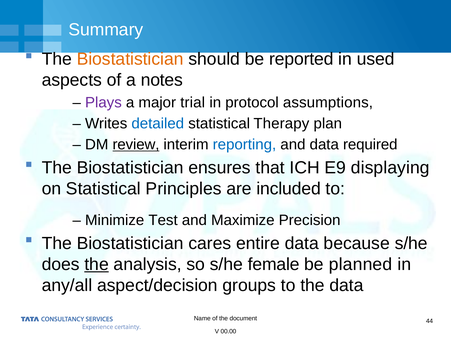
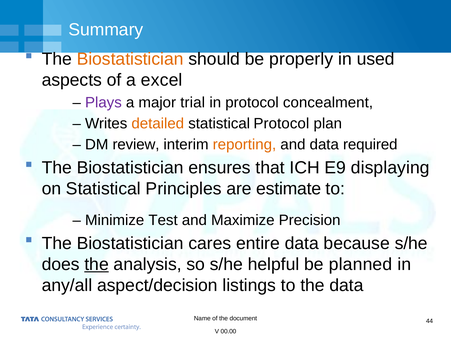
reported: reported -> properly
notes: notes -> excel
assumptions: assumptions -> concealment
detailed colour: blue -> orange
statistical Therapy: Therapy -> Protocol
review underline: present -> none
reporting colour: blue -> orange
included: included -> estimate
female: female -> helpful
groups: groups -> listings
